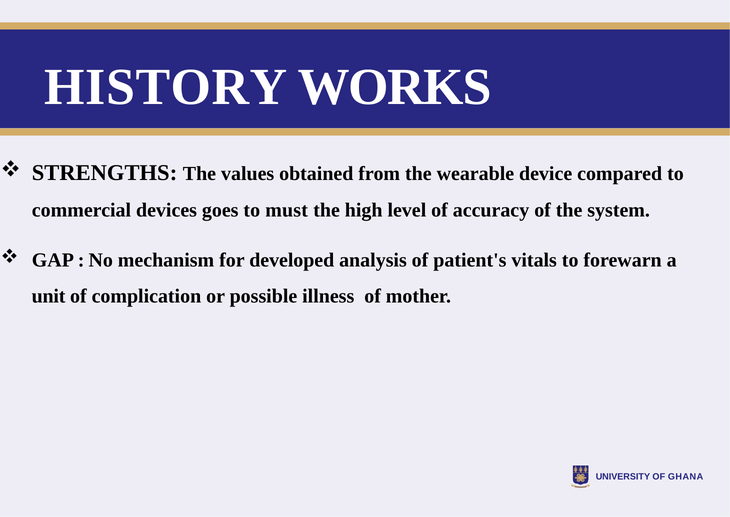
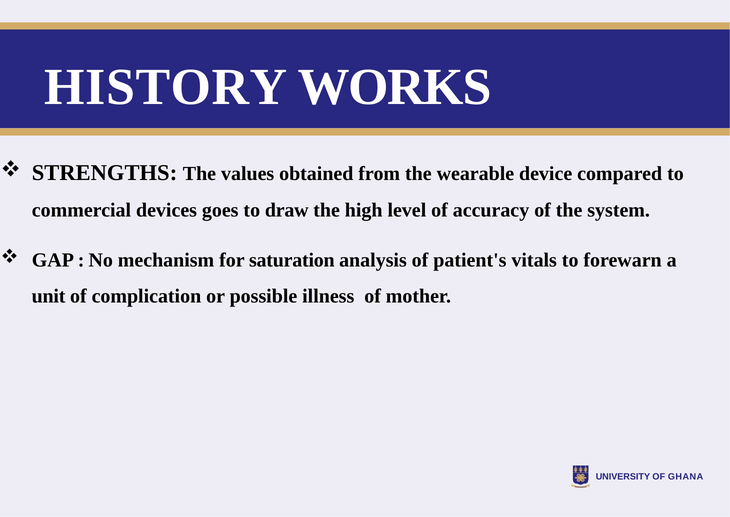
must: must -> draw
developed: developed -> saturation
